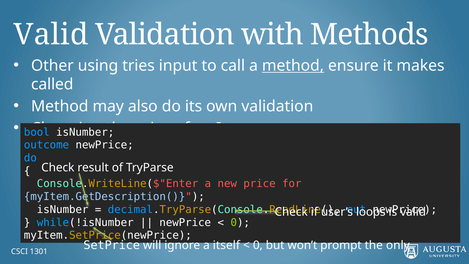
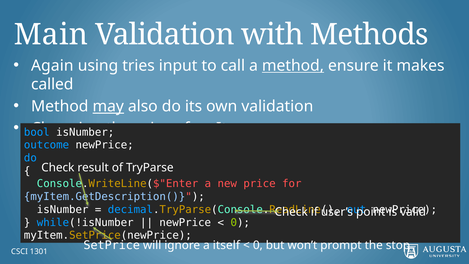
Valid at (51, 35): Valid -> Main
Other: Other -> Again
may underline: none -> present
loops: loops -> point
only: only -> stop
